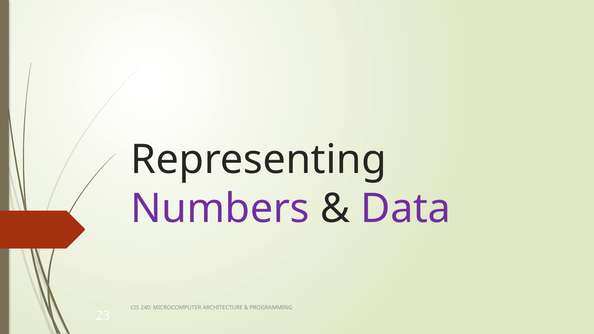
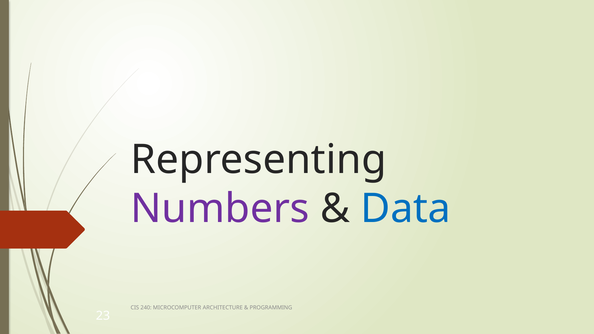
Data colour: purple -> blue
